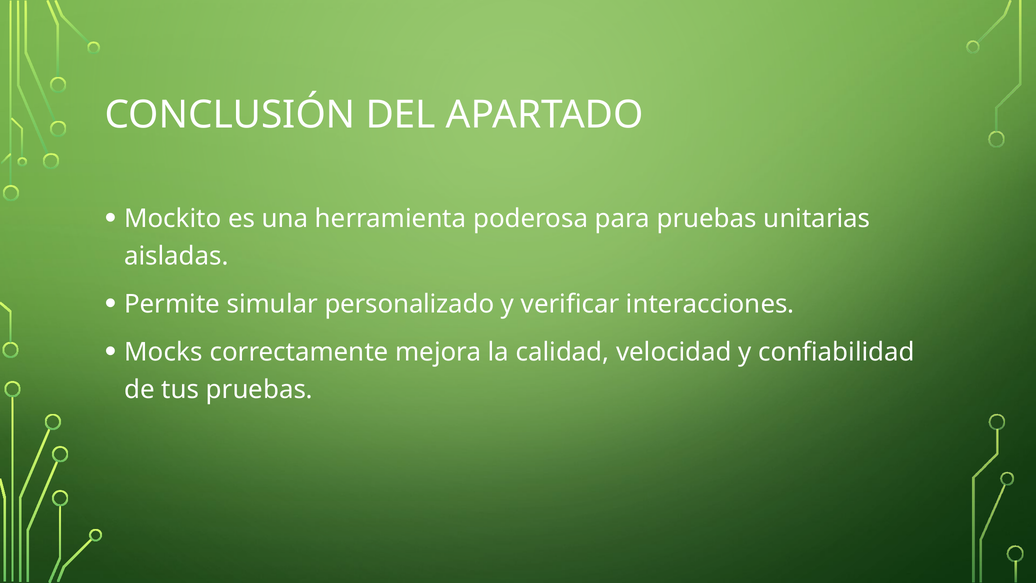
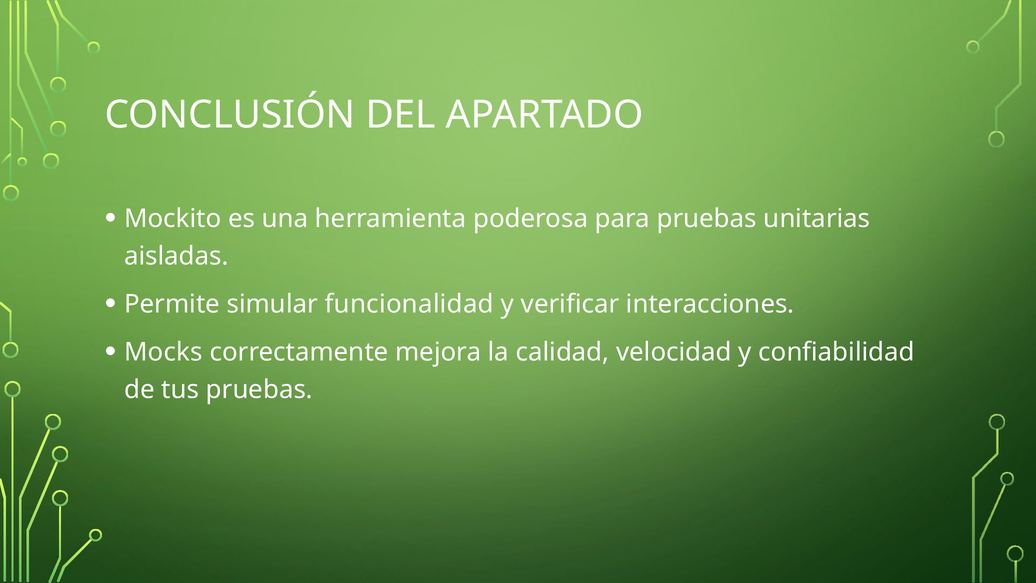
personalizado: personalizado -> funcionalidad
